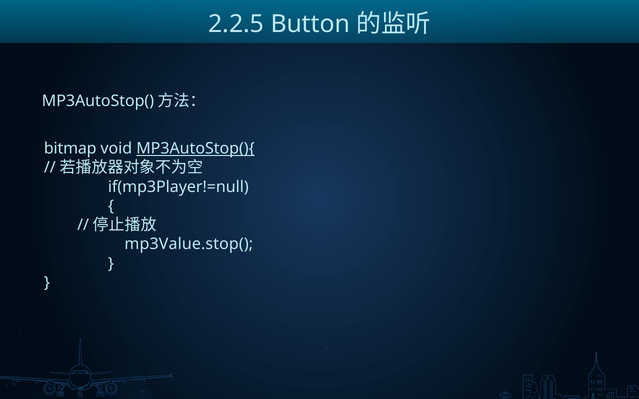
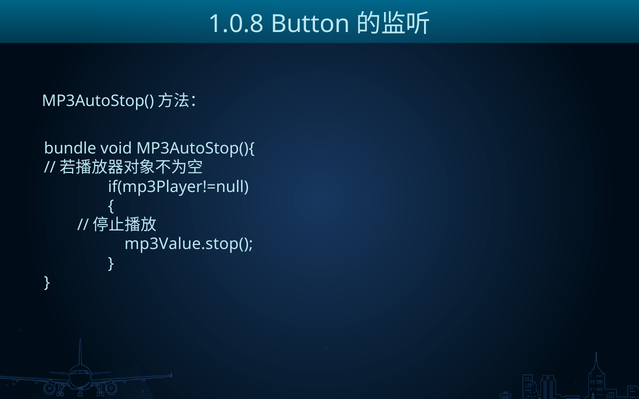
2.2.5: 2.2.5 -> 1.0.8
bitmap: bitmap -> bundle
MP3AutoStop(){ underline: present -> none
